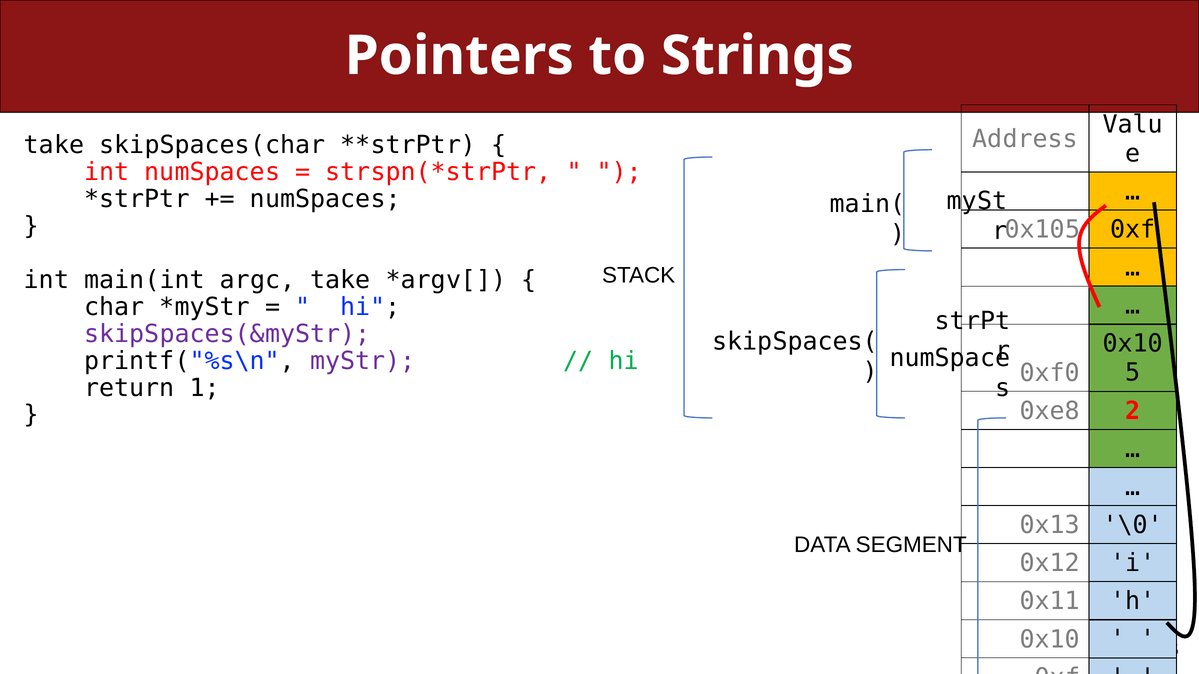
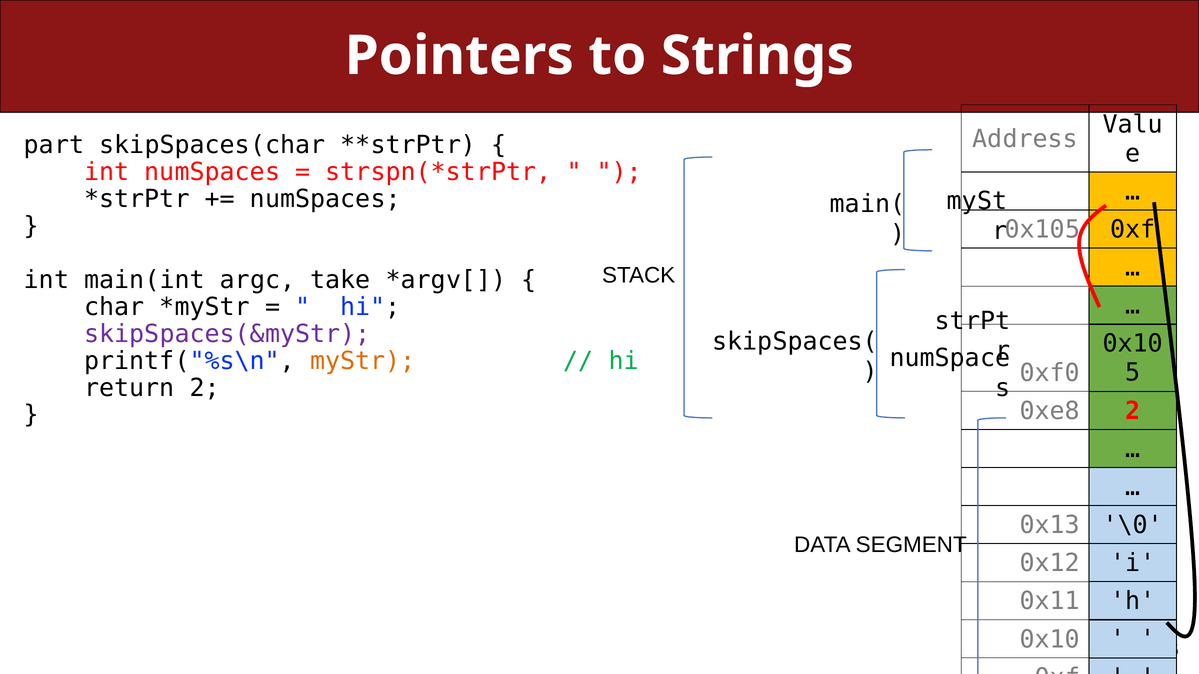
take at (54, 145): take -> part
myStr colour: purple -> orange
return 1: 1 -> 2
